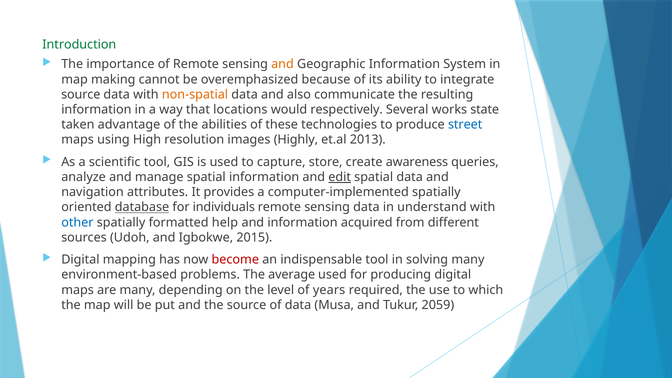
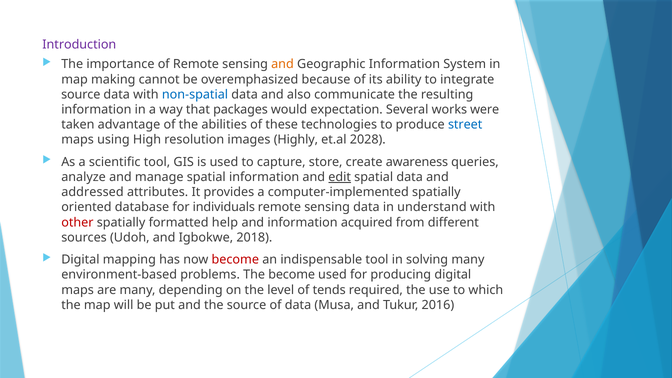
Introduction colour: green -> purple
non-spatial colour: orange -> blue
locations: locations -> packages
respectively: respectively -> expectation
state: state -> were
2013: 2013 -> 2028
navigation: navigation -> addressed
database underline: present -> none
other colour: blue -> red
2015: 2015 -> 2018
The average: average -> become
years: years -> tends
2059: 2059 -> 2016
